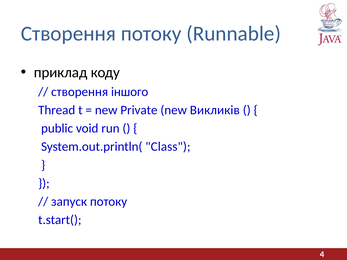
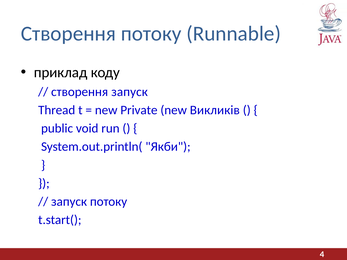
створення іншого: іншого -> запуск
Class: Class -> Якби
